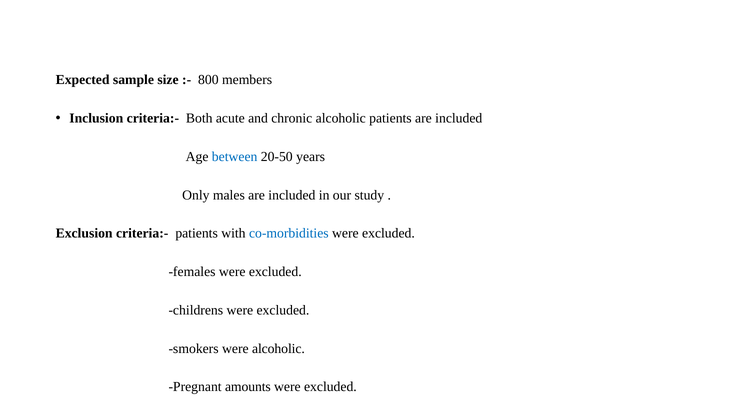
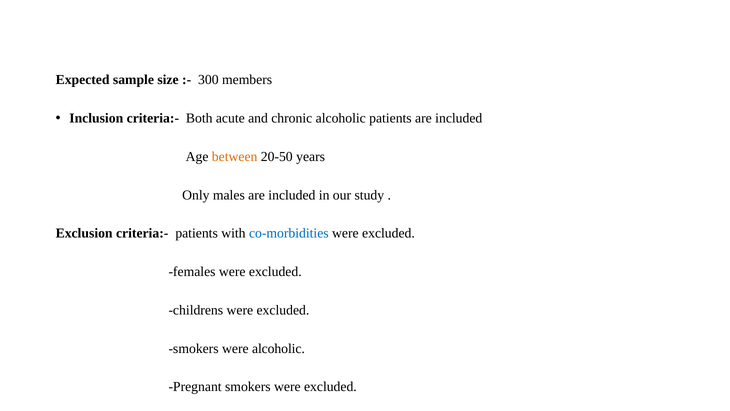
800: 800 -> 300
between colour: blue -> orange
Pregnant amounts: amounts -> smokers
